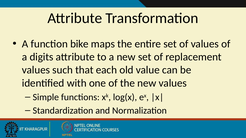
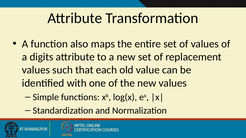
bike: bike -> also
